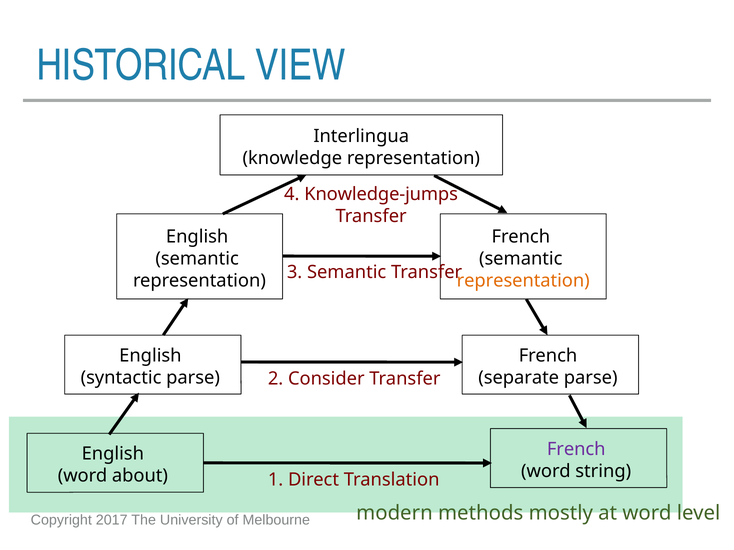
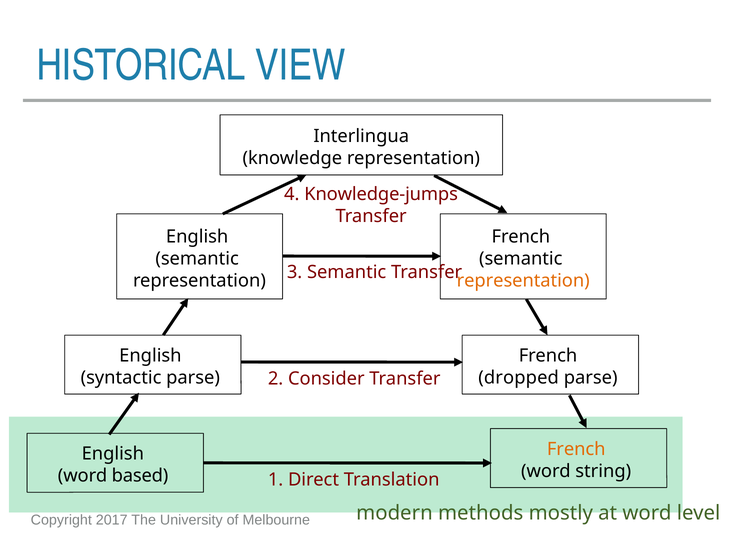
separate: separate -> dropped
French at (576, 450) colour: purple -> orange
about: about -> based
